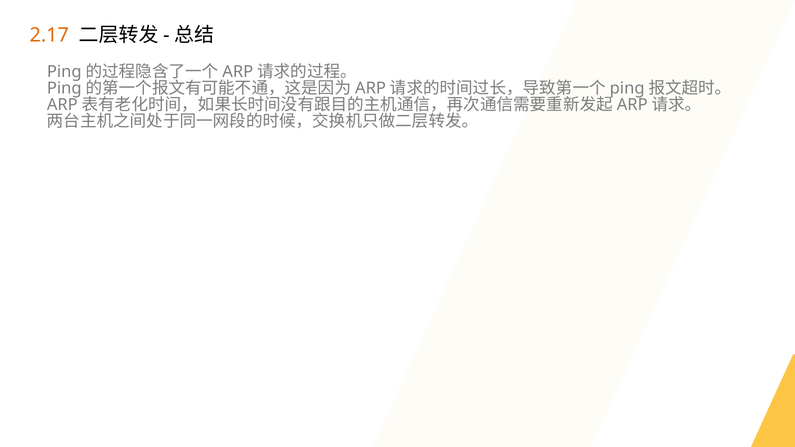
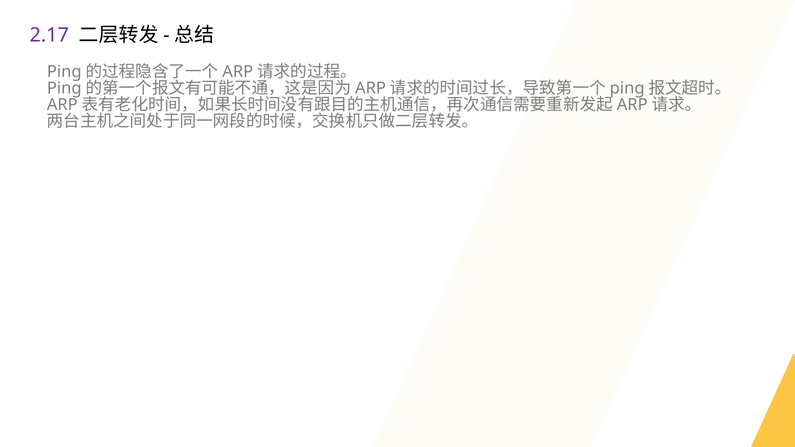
2.17 colour: orange -> purple
